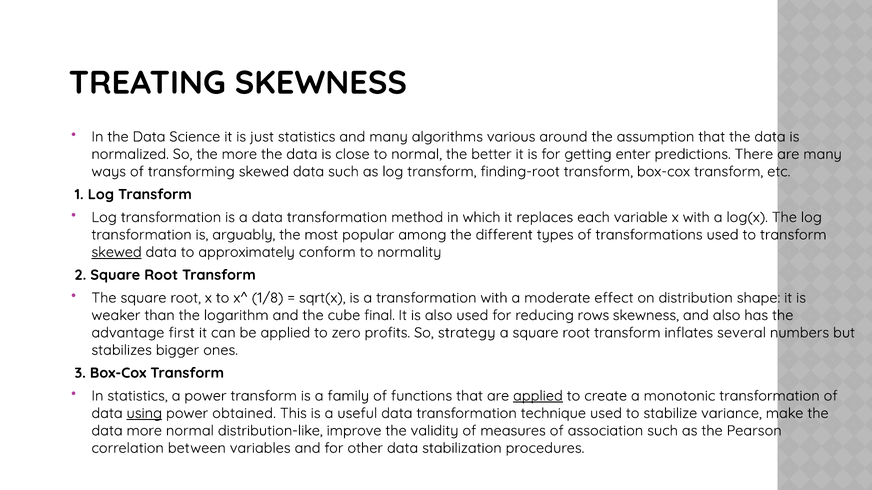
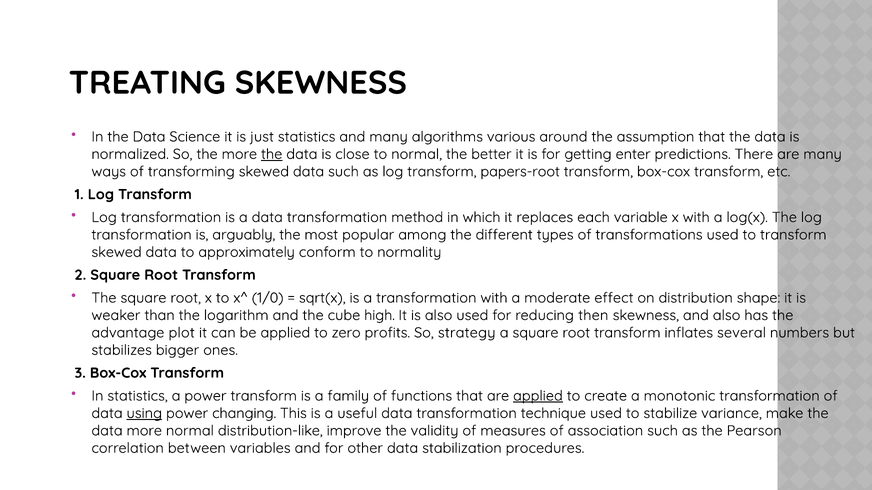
the at (272, 154) underline: none -> present
finding-root: finding-root -> papers-root
skewed at (117, 252) underline: present -> none
1/8: 1/8 -> 1/0
final: final -> high
rows: rows -> then
first: first -> plot
obtained: obtained -> changing
